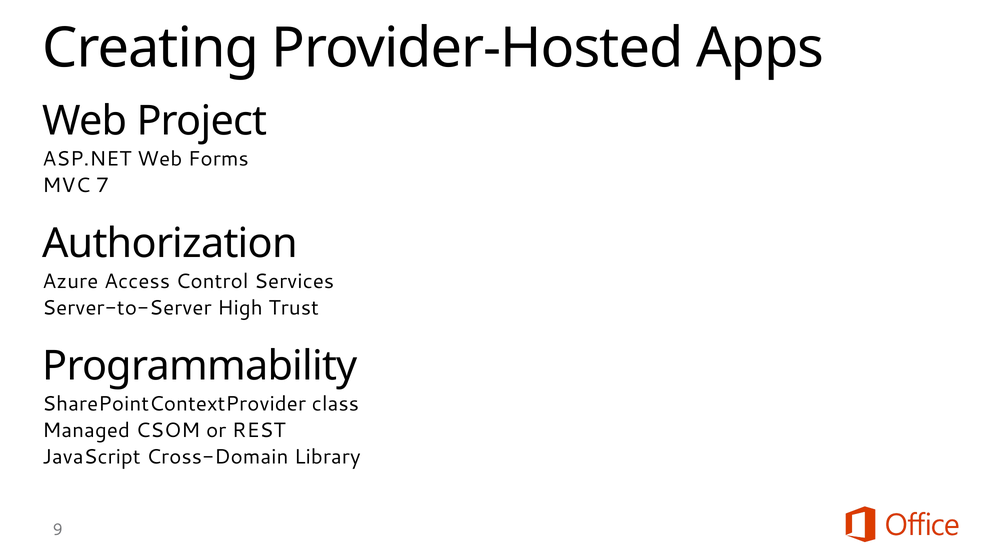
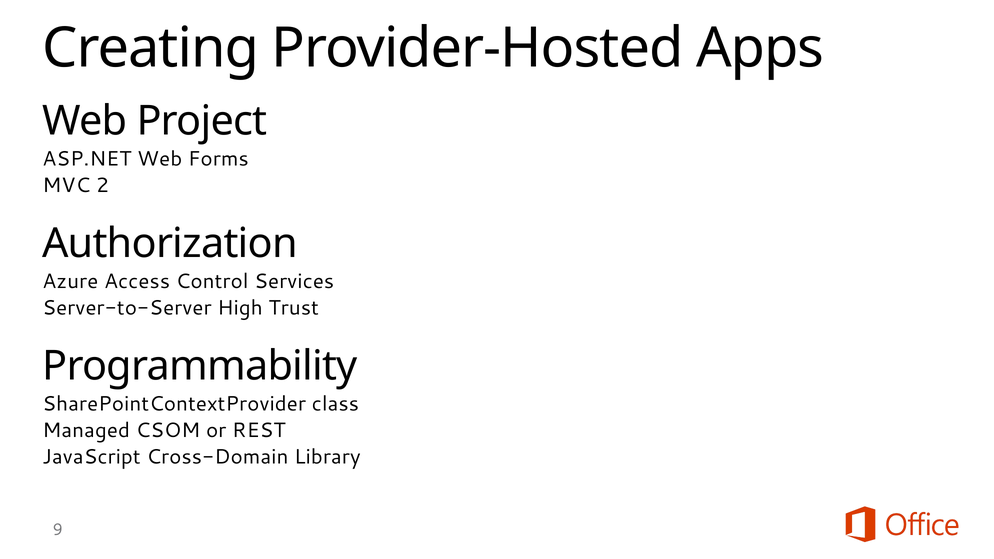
7: 7 -> 2
